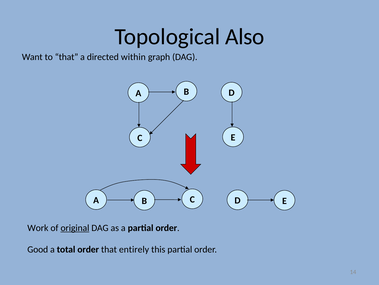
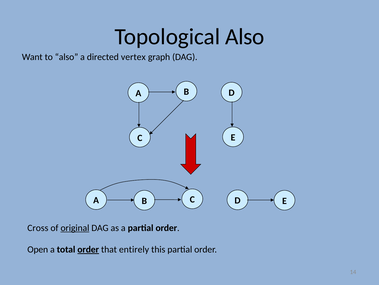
to that: that -> also
within: within -> vertex
Work: Work -> Cross
Good: Good -> Open
order at (88, 249) underline: none -> present
